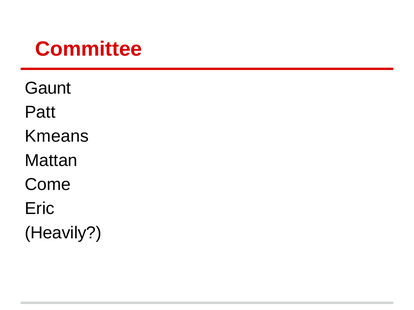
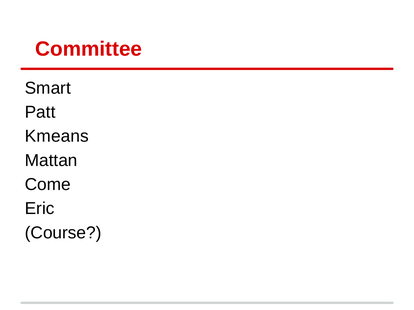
Gaunt: Gaunt -> Smart
Heavily: Heavily -> Course
